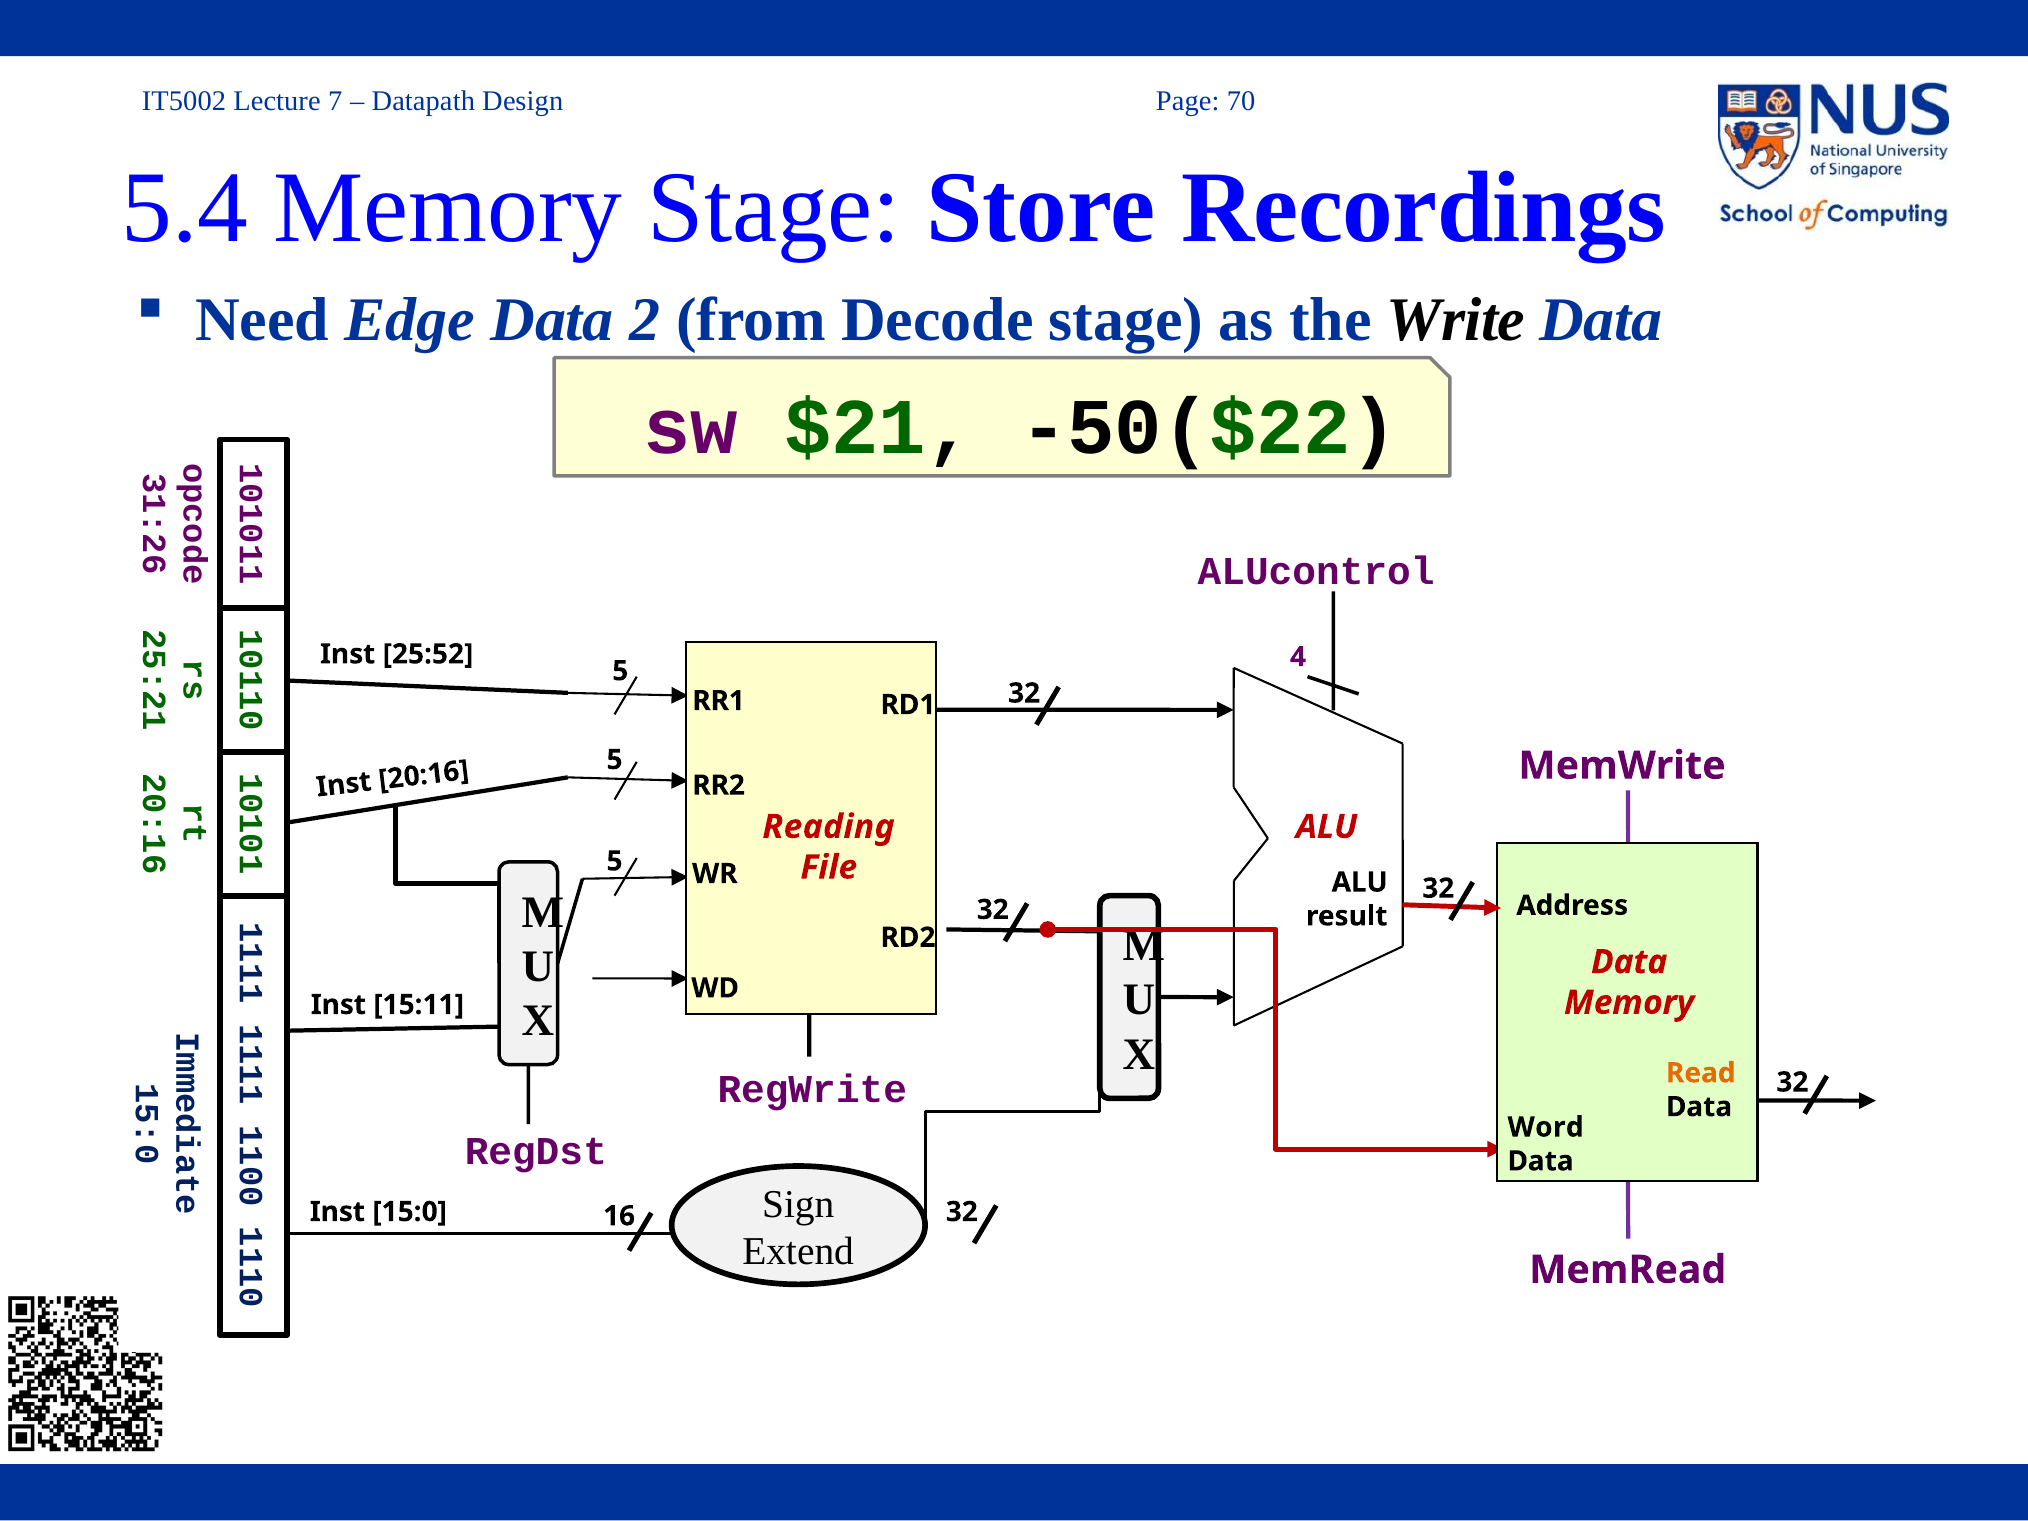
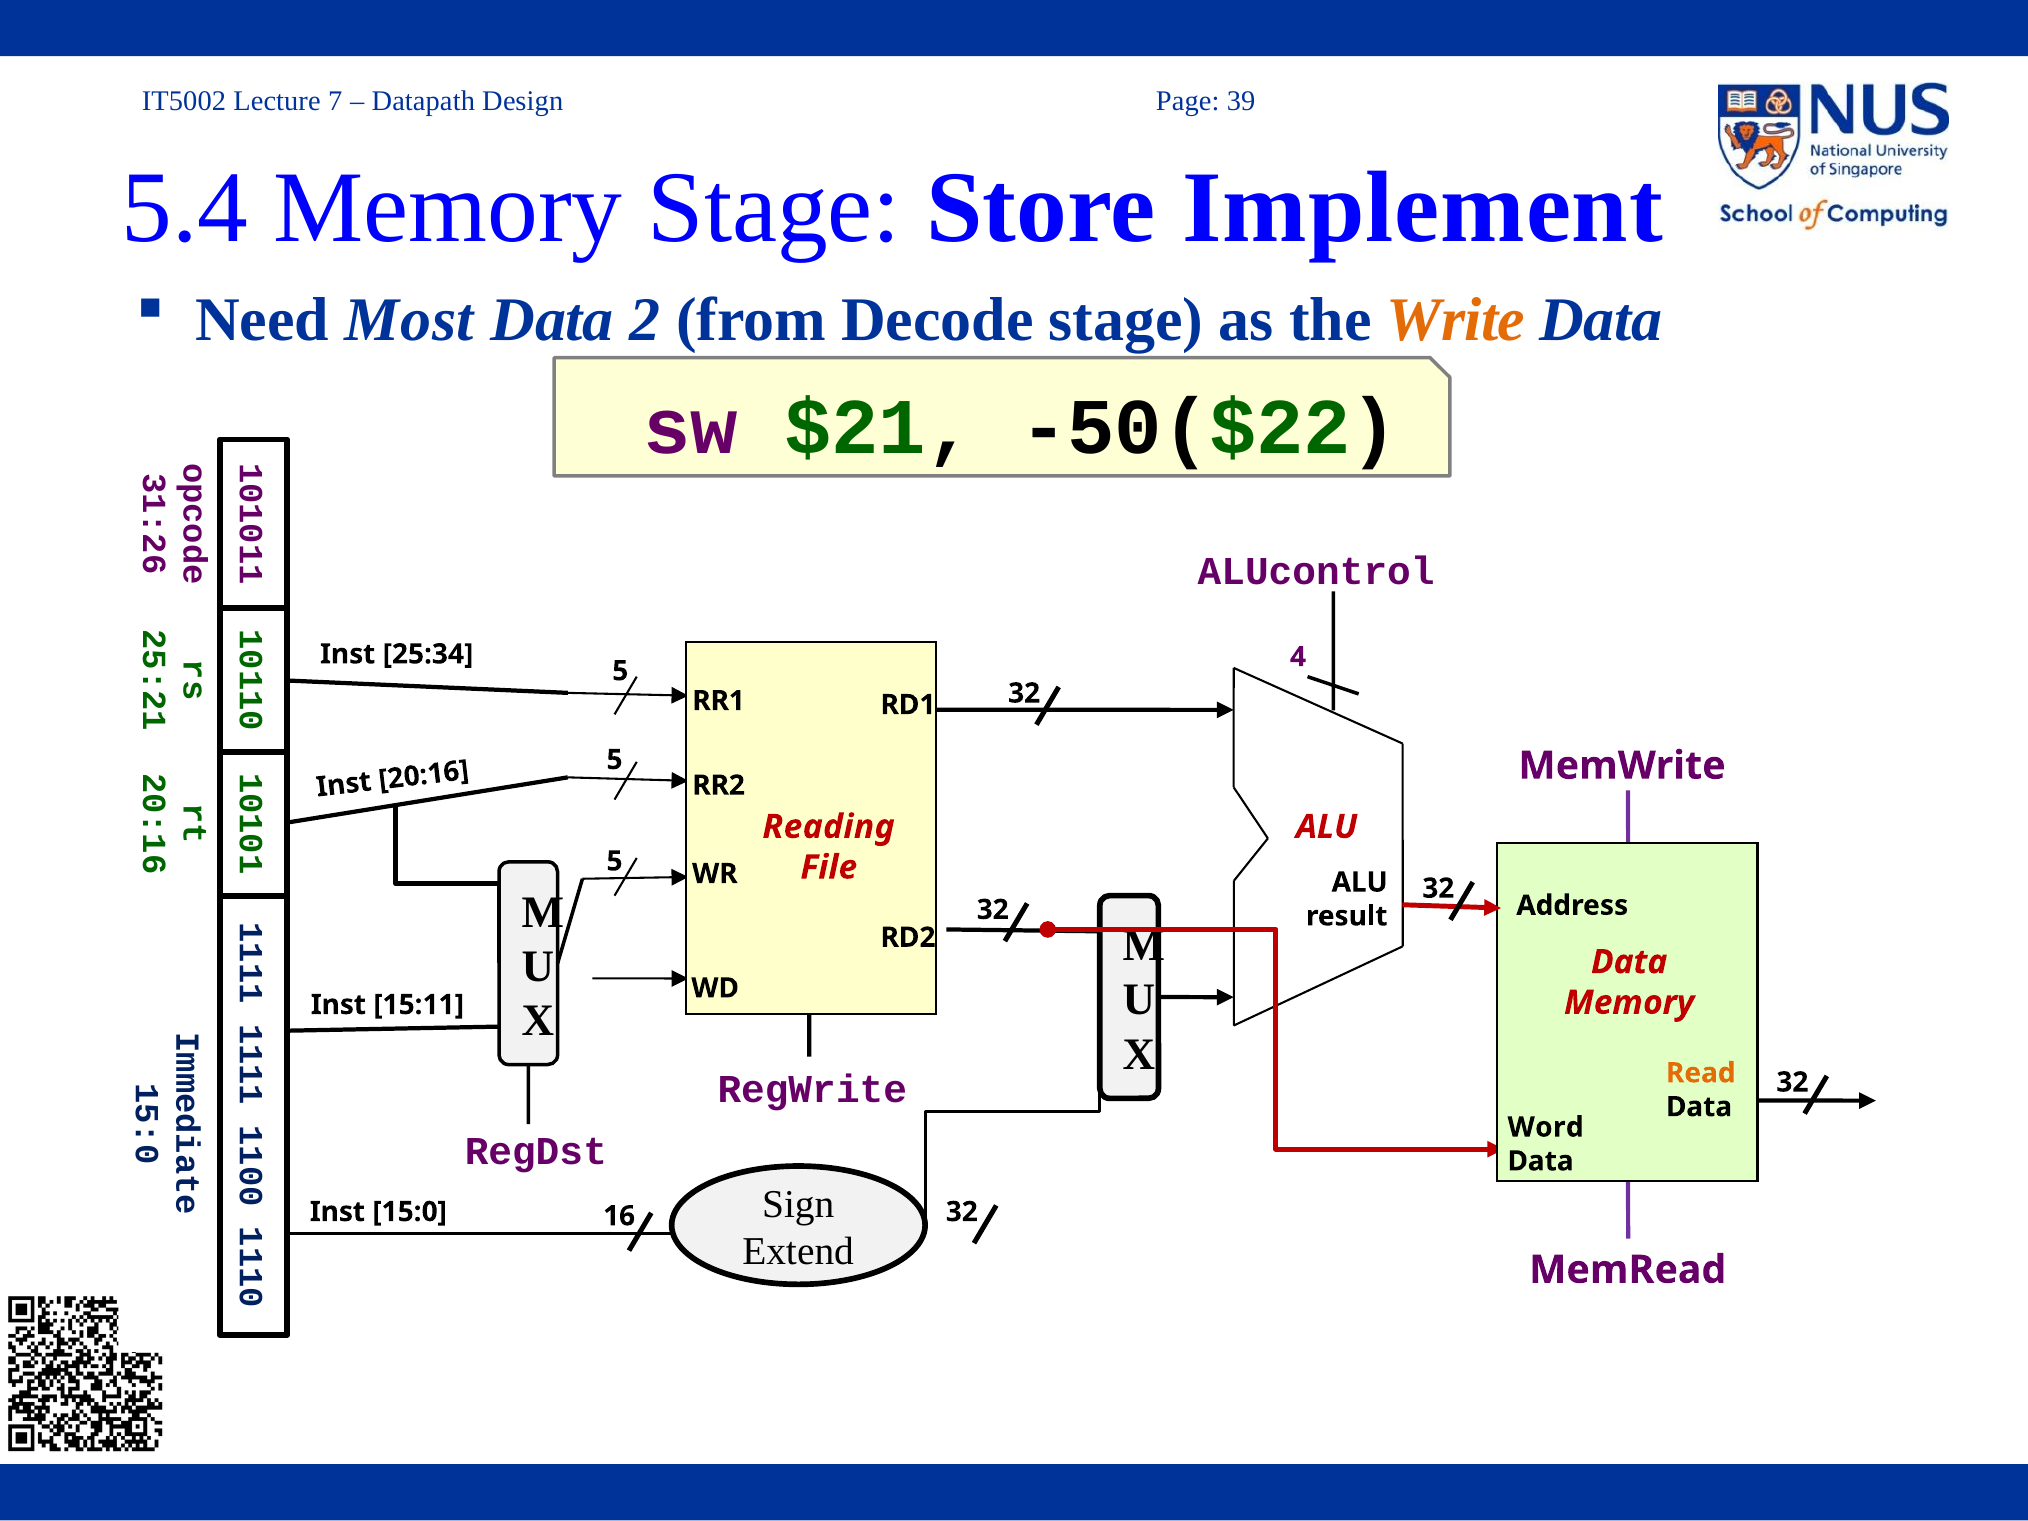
70: 70 -> 39
Recordings: Recordings -> Implement
Edge: Edge -> Most
Write colour: black -> orange
25:52: 25:52 -> 25:34
